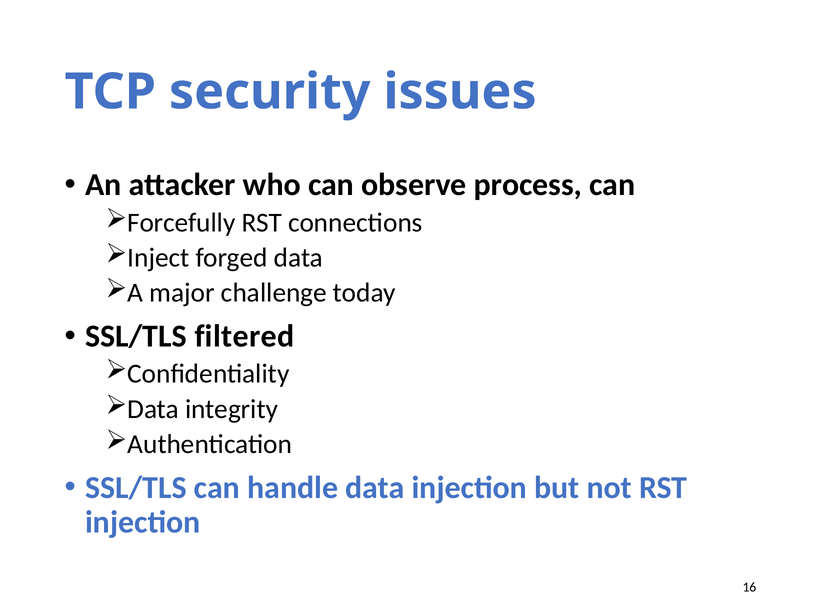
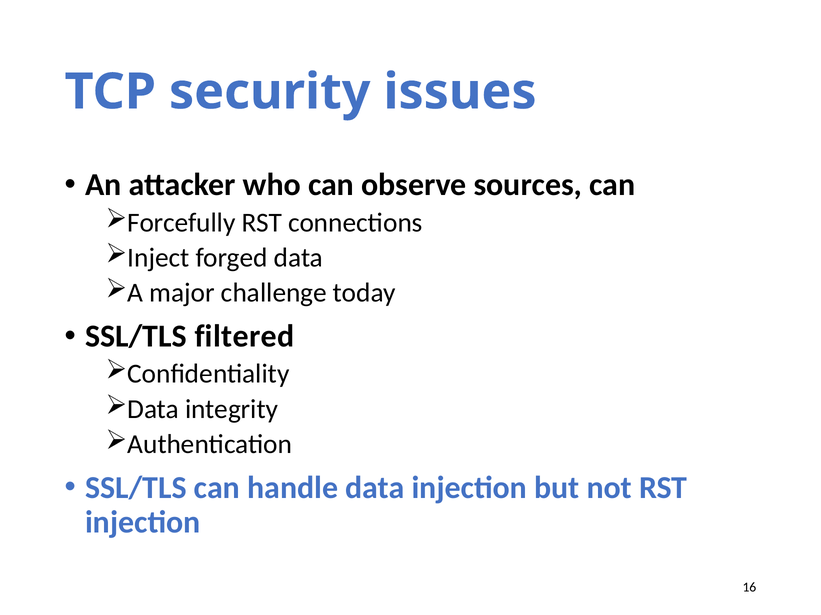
process: process -> sources
